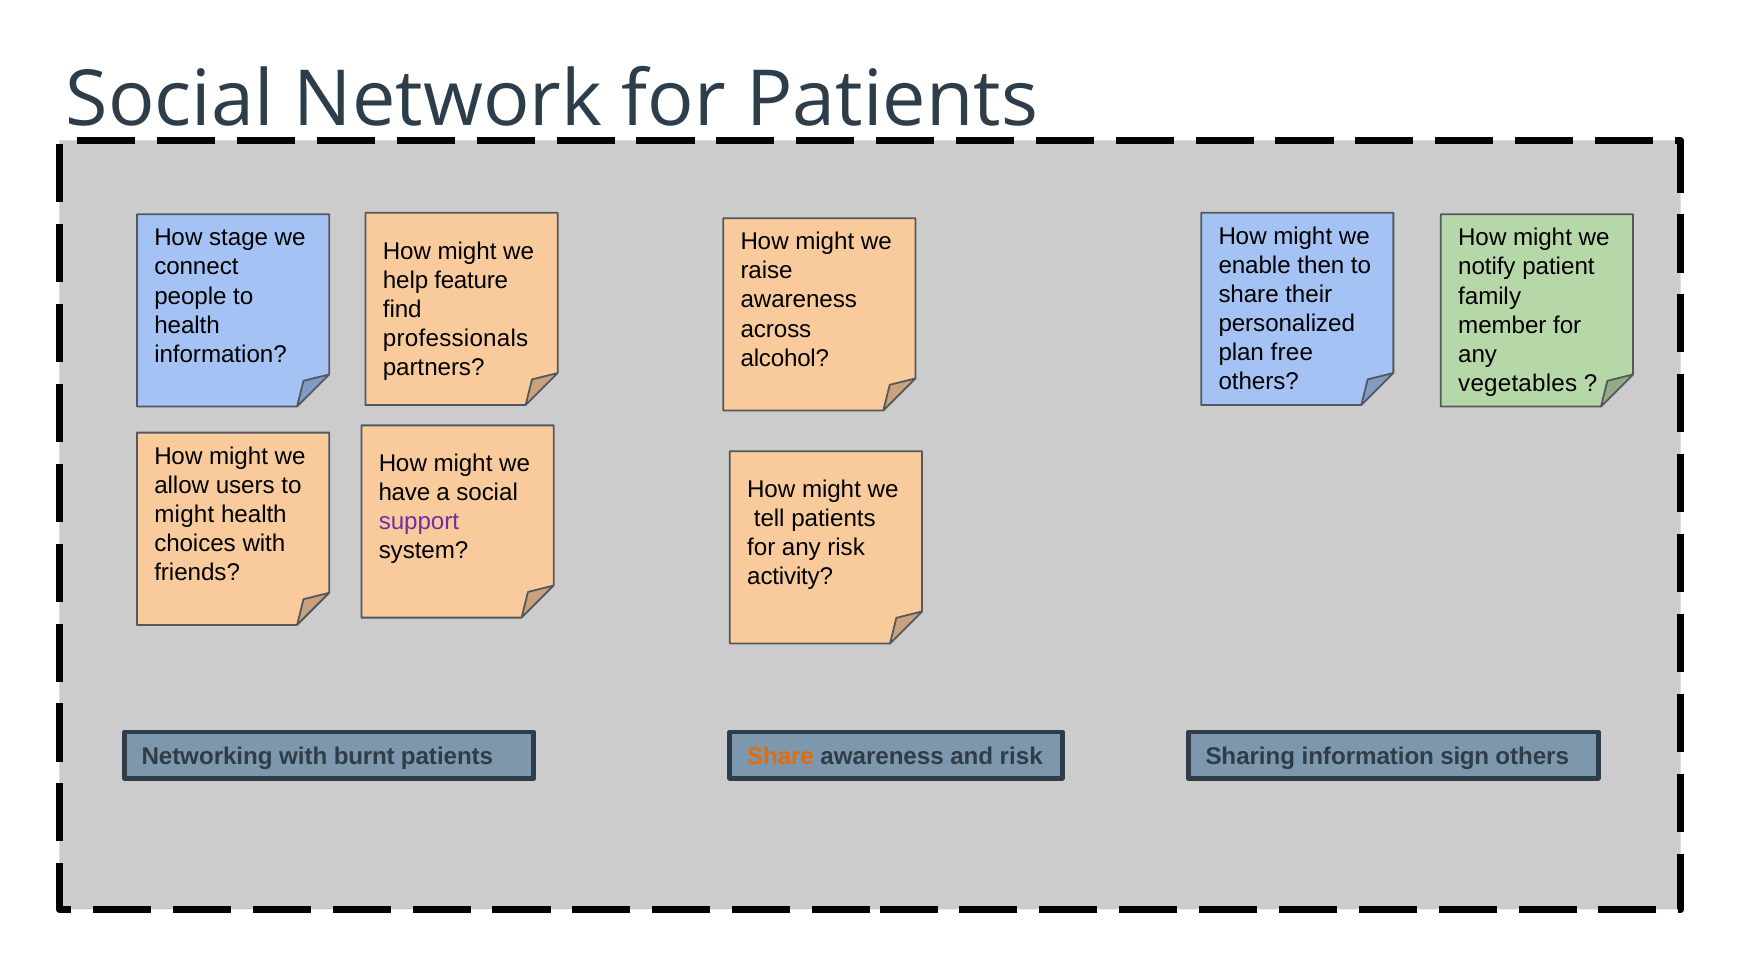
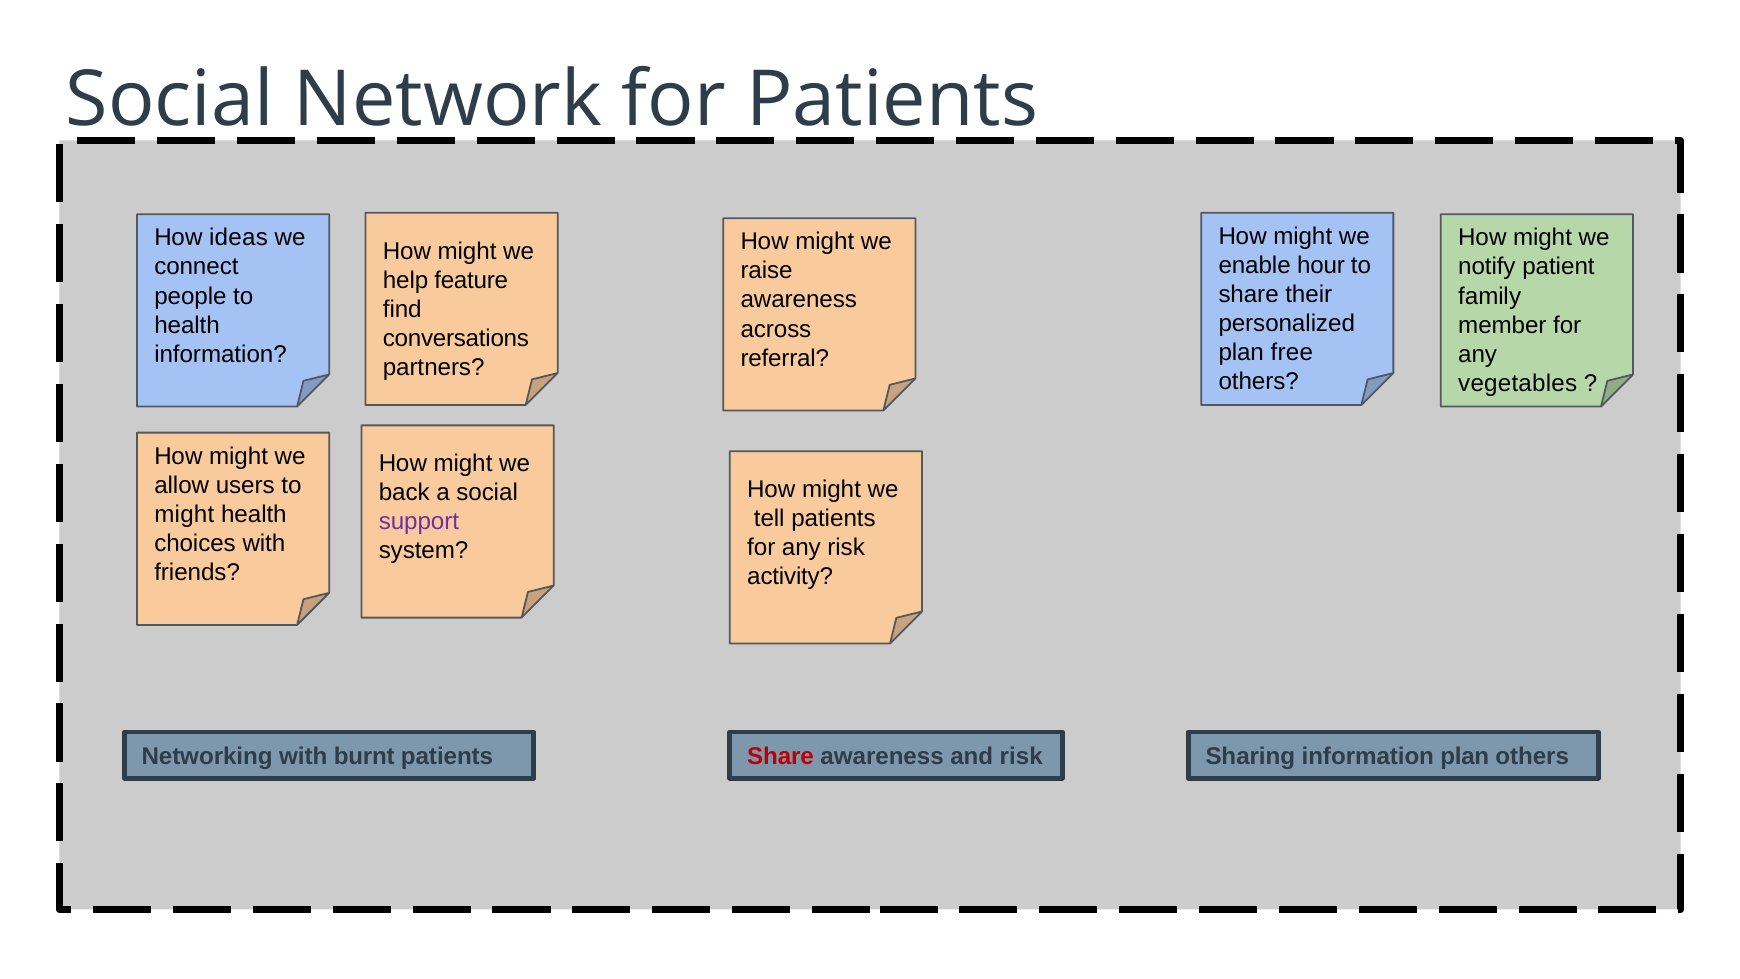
stage: stage -> ideas
then: then -> hour
professionals: professionals -> conversations
alcohol: alcohol -> referral
have: have -> back
Share at (780, 757) colour: orange -> red
information sign: sign -> plan
